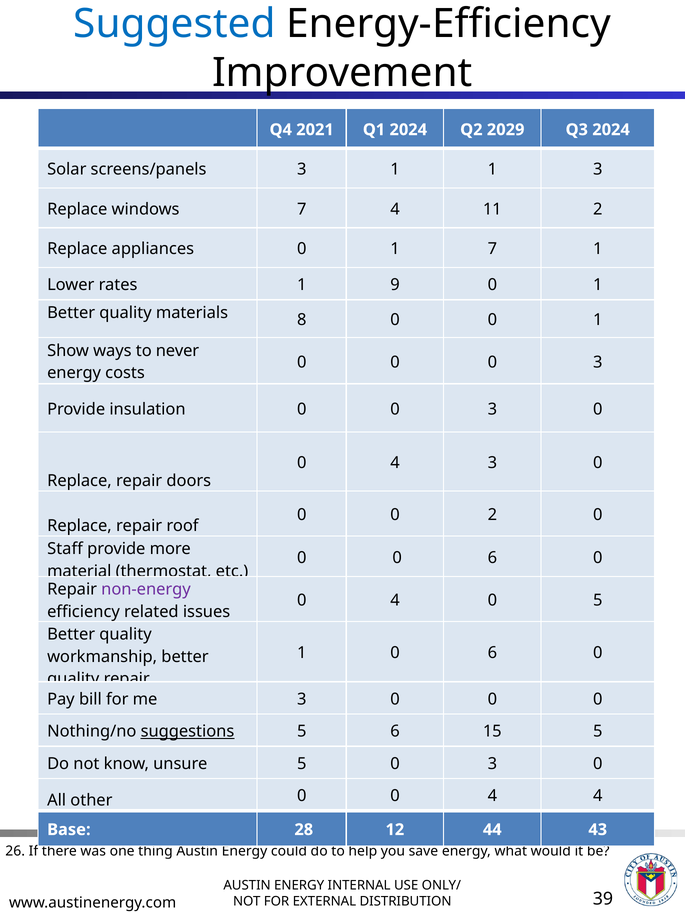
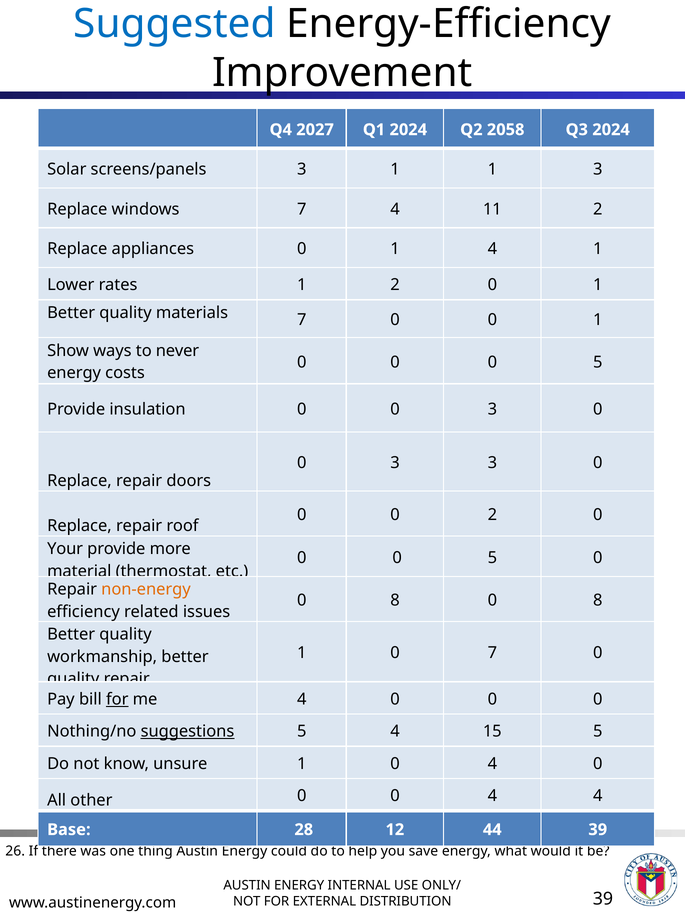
2021: 2021 -> 2027
2029: 2029 -> 2058
1 7: 7 -> 4
1 9: 9 -> 2
materials 8: 8 -> 7
0 0 0 3: 3 -> 5
4 at (395, 463): 4 -> 3
Staff: Staff -> Your
6 at (492, 558): 6 -> 5
non-energy colour: purple -> orange
4 at (395, 600): 4 -> 8
5 at (598, 600): 5 -> 8
1 0 6: 6 -> 7
for at (117, 699) underline: none -> present
me 3: 3 -> 4
5 6: 6 -> 4
unsure 5: 5 -> 1
3 at (492, 764): 3 -> 4
44 43: 43 -> 39
